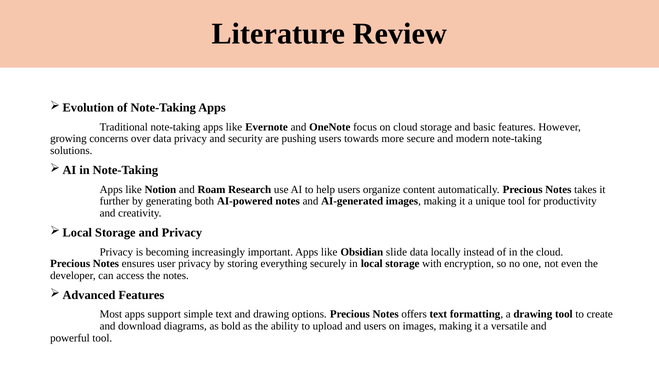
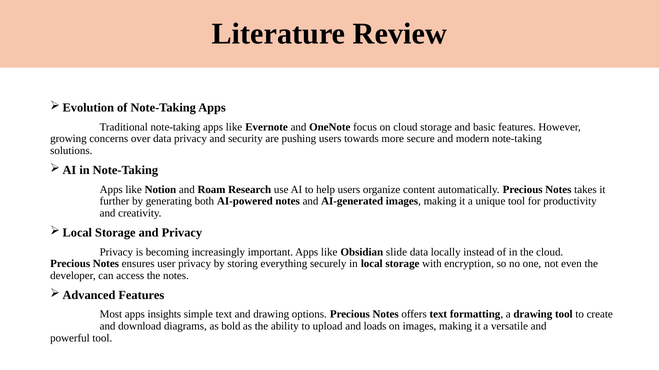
support: support -> insights
and users: users -> loads
